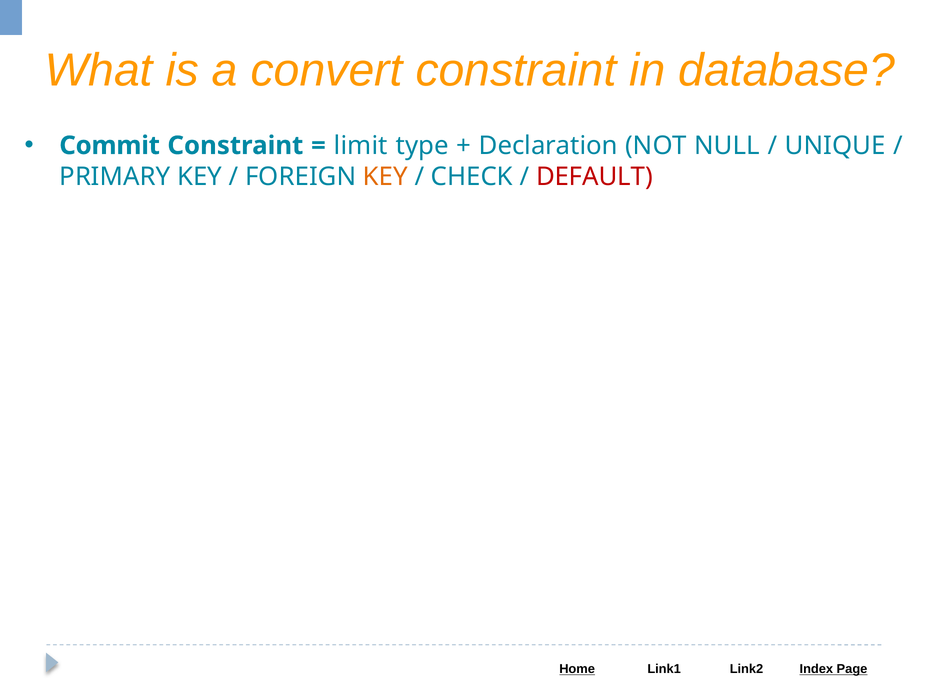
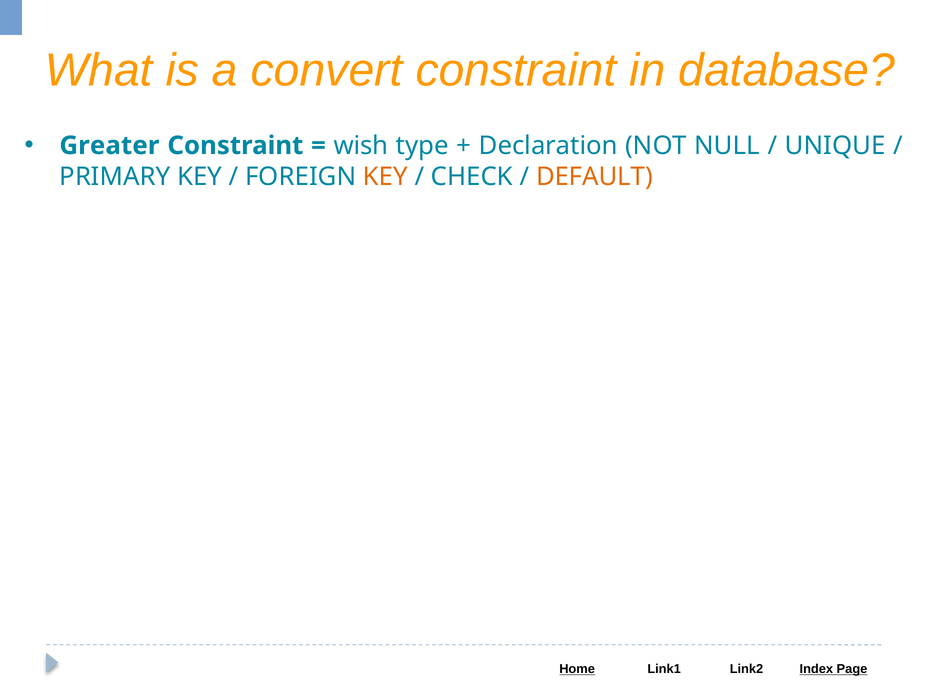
Commit: Commit -> Greater
limit: limit -> wish
DEFAULT colour: red -> orange
